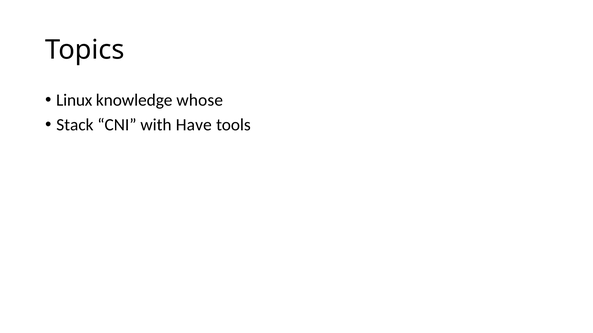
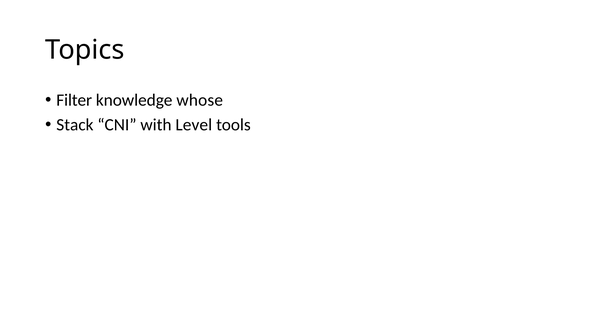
Linux: Linux -> Filter
Have: Have -> Level
